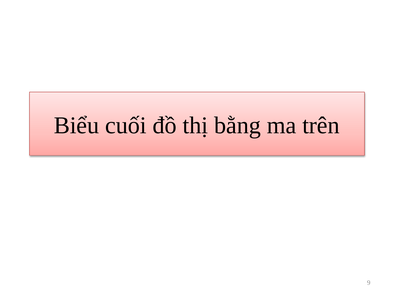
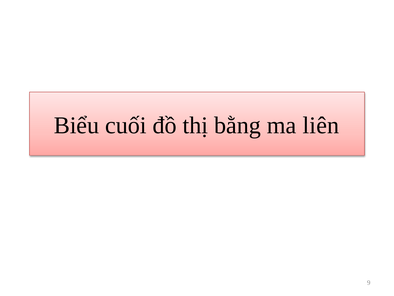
trên: trên -> liên
